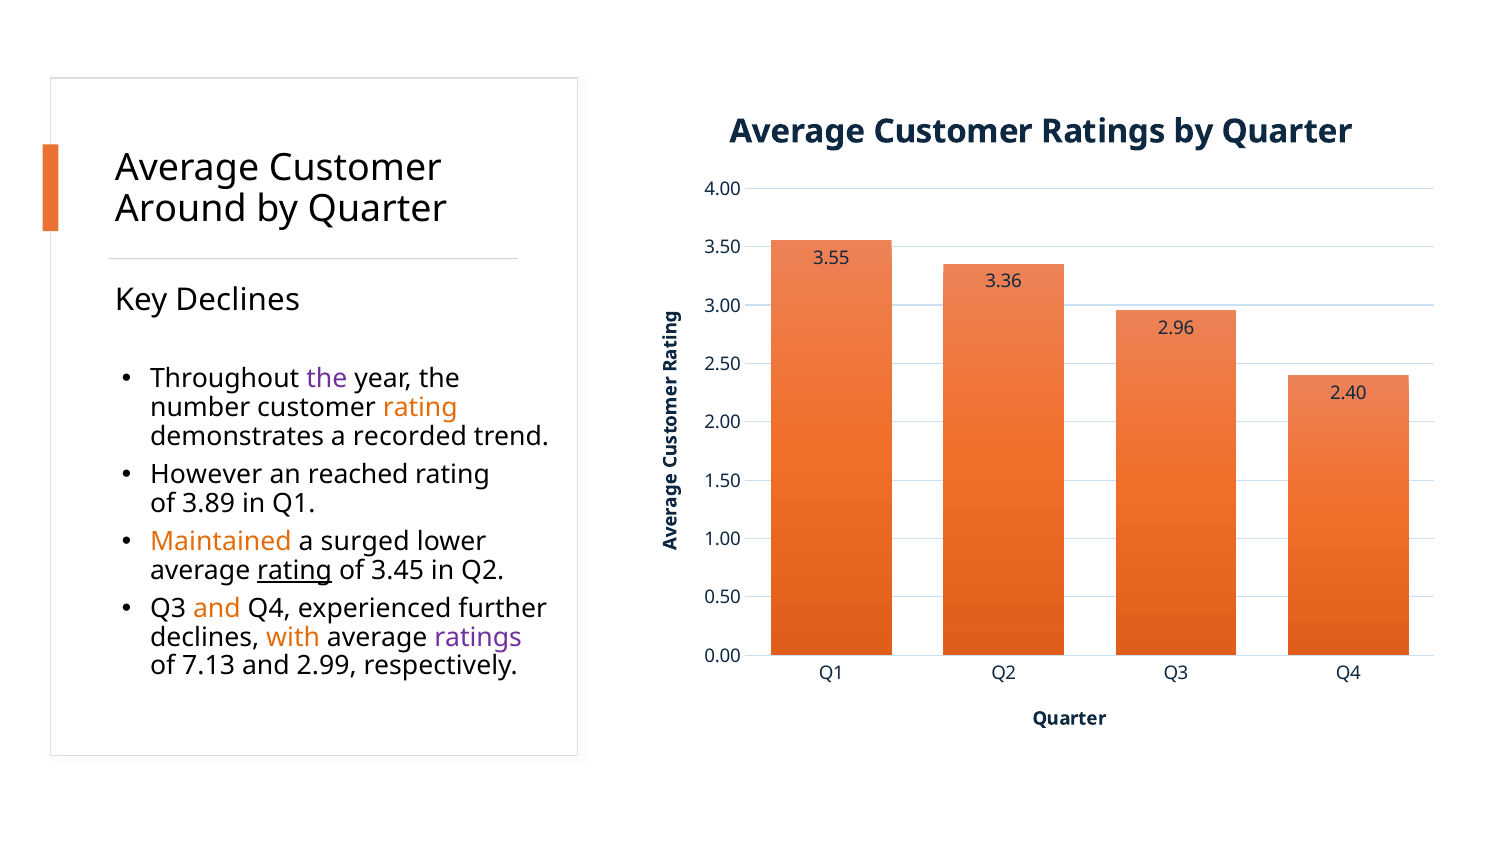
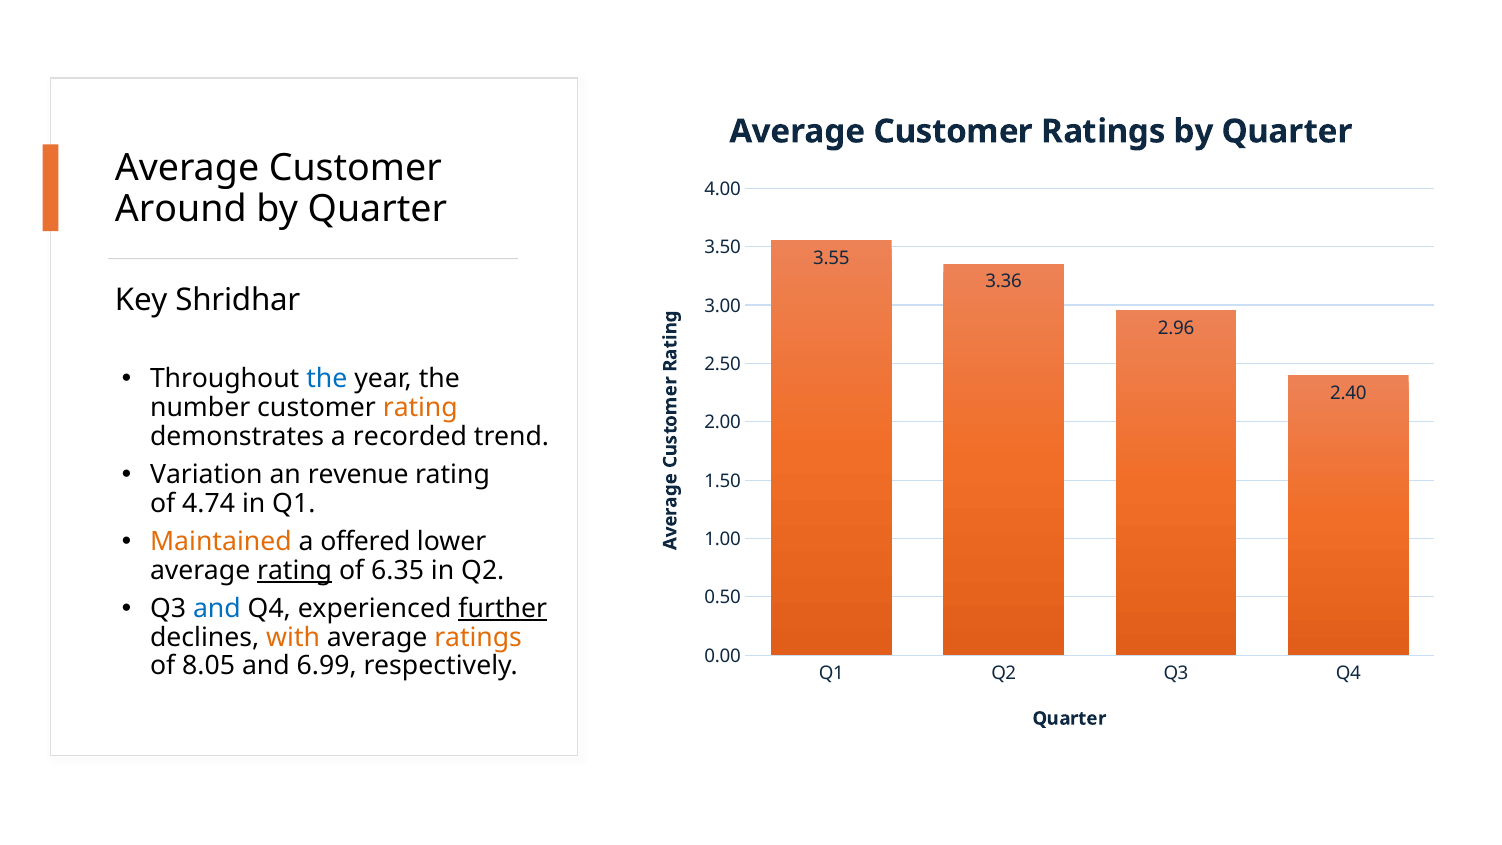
Key Declines: Declines -> Shridhar
the at (327, 379) colour: purple -> blue
However: However -> Variation
reached: reached -> revenue
3.89: 3.89 -> 4.74
surged: surged -> offered
3.45: 3.45 -> 6.35
and at (217, 608) colour: orange -> blue
further underline: none -> present
ratings at (478, 637) colour: purple -> orange
7.13: 7.13 -> 8.05
2.99: 2.99 -> 6.99
